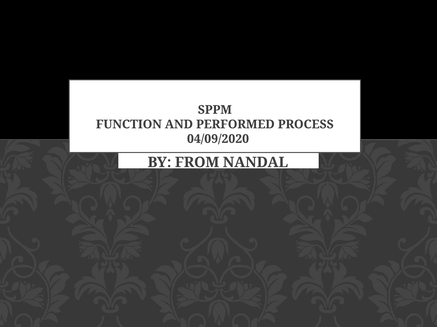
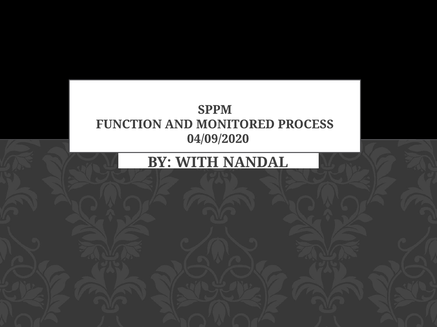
PERFORMED: PERFORMED -> MONITORED
FROM: FROM -> WITH
